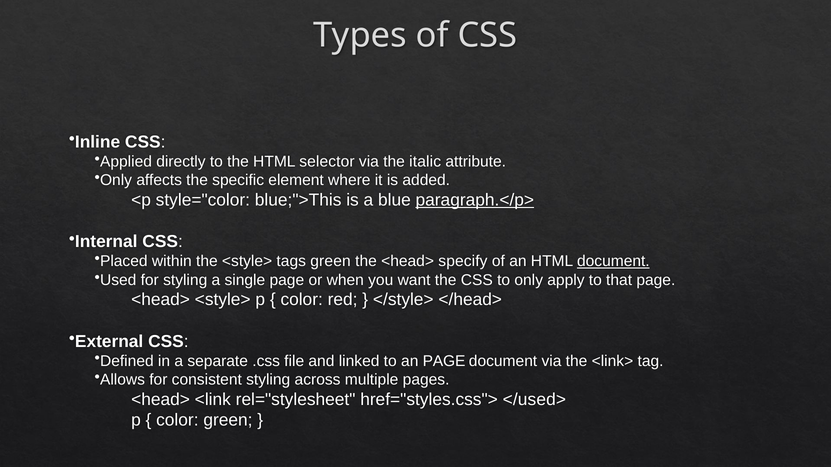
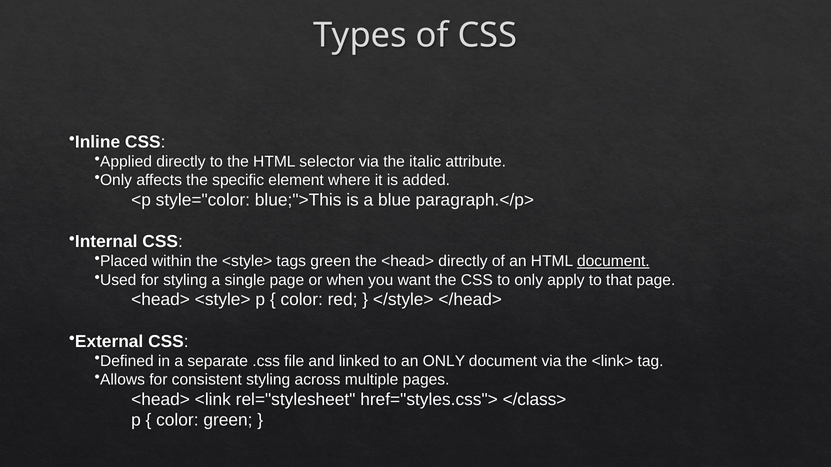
paragraph.</p> underline: present -> none
<head> specify: specify -> directly
an PAGE: PAGE -> ONLY
</used>: </used> -> </class>
